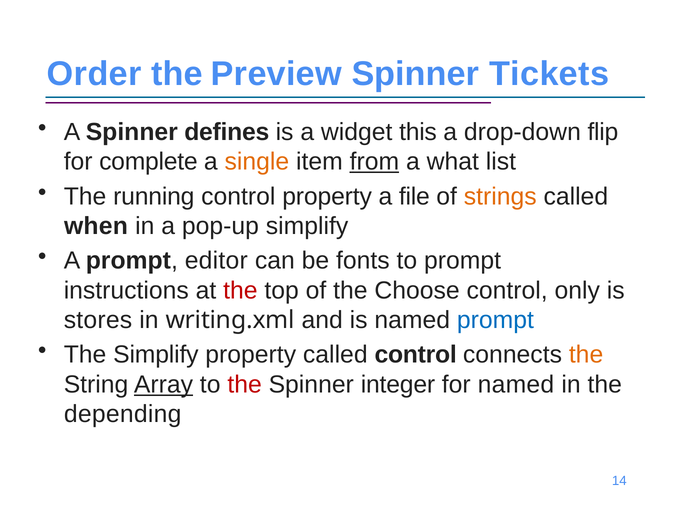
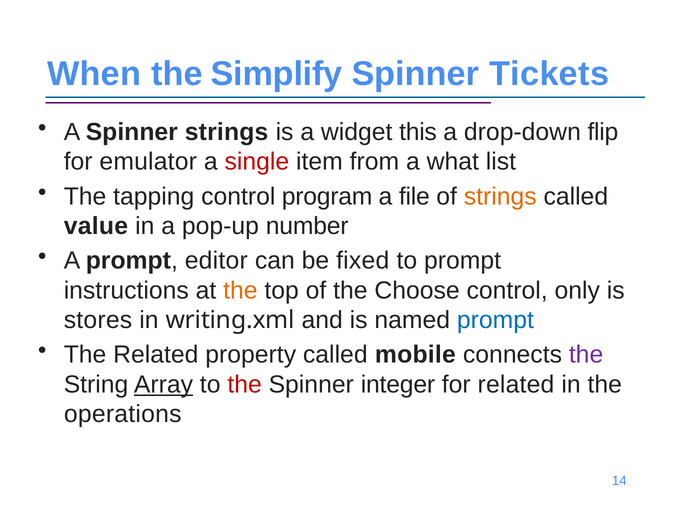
Order: Order -> When
Preview: Preview -> Simplify
Spinner defines: defines -> strings
complete: complete -> emulator
single colour: orange -> red
from underline: present -> none
running: running -> tapping
control property: property -> program
when: when -> value
pop-up simplify: simplify -> number
fonts: fonts -> fixed
the at (240, 290) colour: red -> orange
The Simplify: Simplify -> Related
called control: control -> mobile
the at (586, 355) colour: orange -> purple
for named: named -> related
depending: depending -> operations
